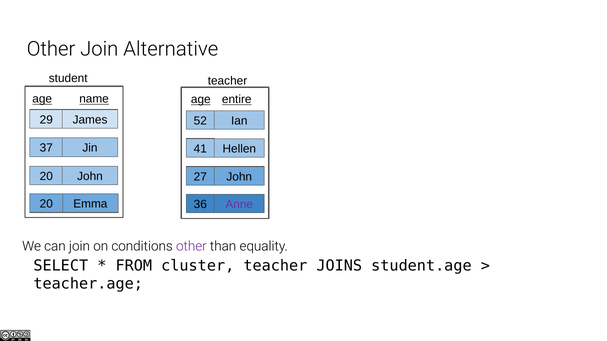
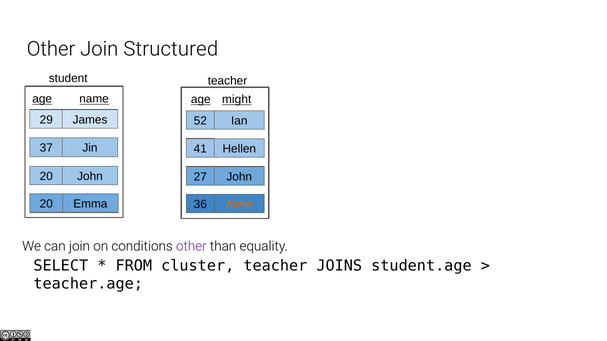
Alternative: Alternative -> Structured
entire: entire -> might
Anne colour: purple -> orange
